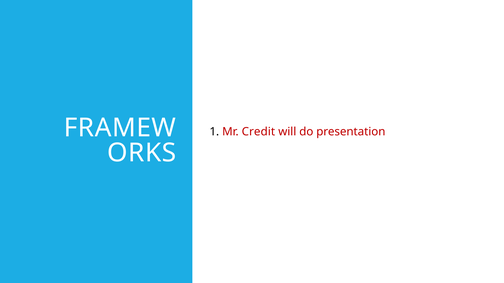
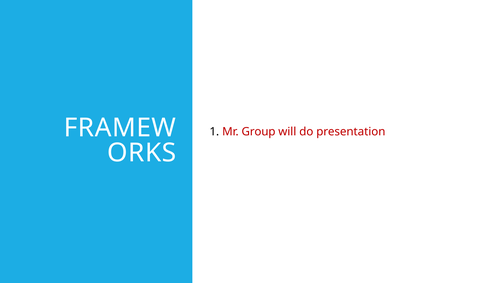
Credit: Credit -> Group
